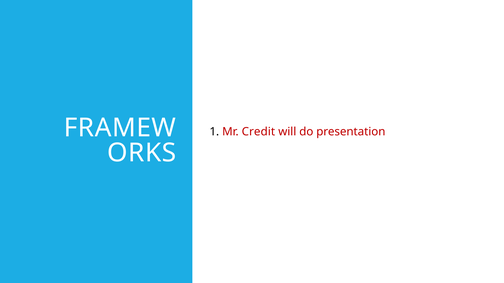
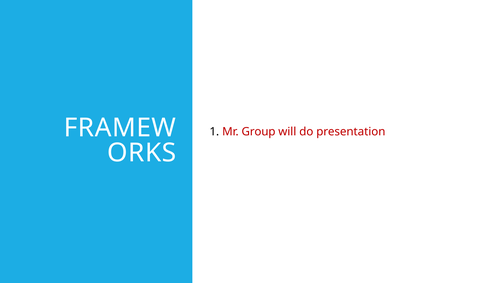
Credit: Credit -> Group
